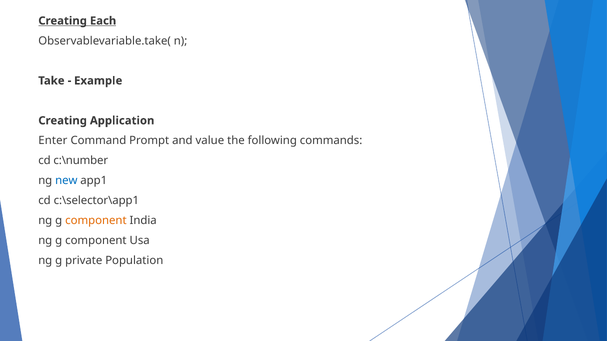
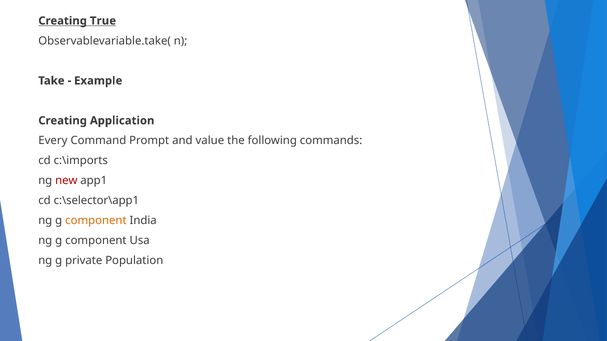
Each: Each -> True
Enter: Enter -> Every
c:\number: c:\number -> c:\imports
new colour: blue -> red
